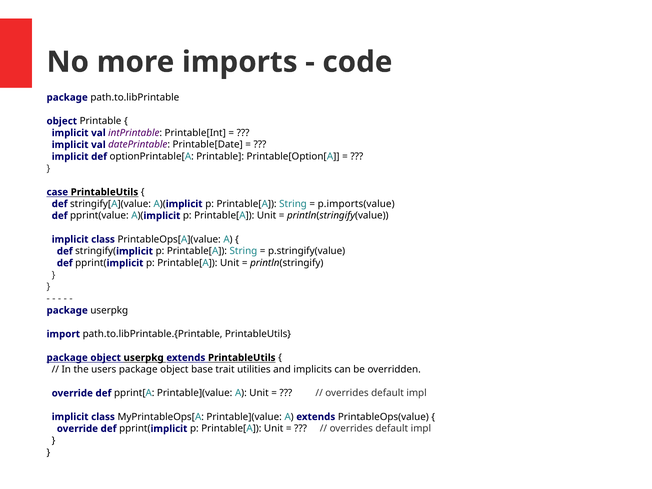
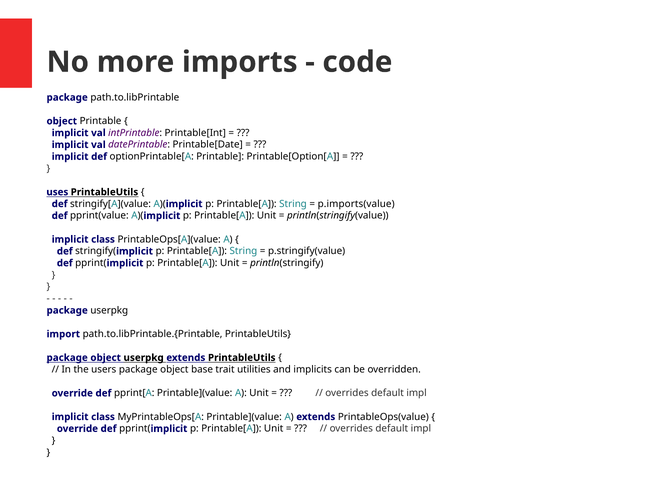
case: case -> uses
